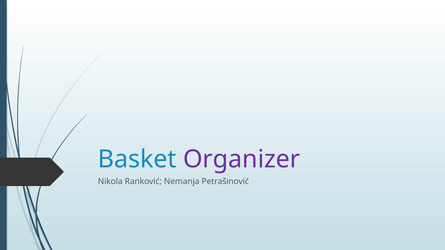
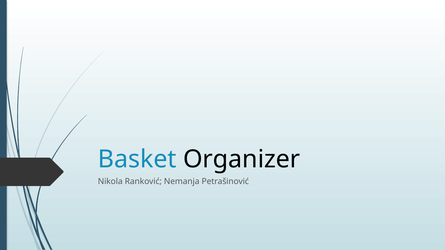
Organizer colour: purple -> black
